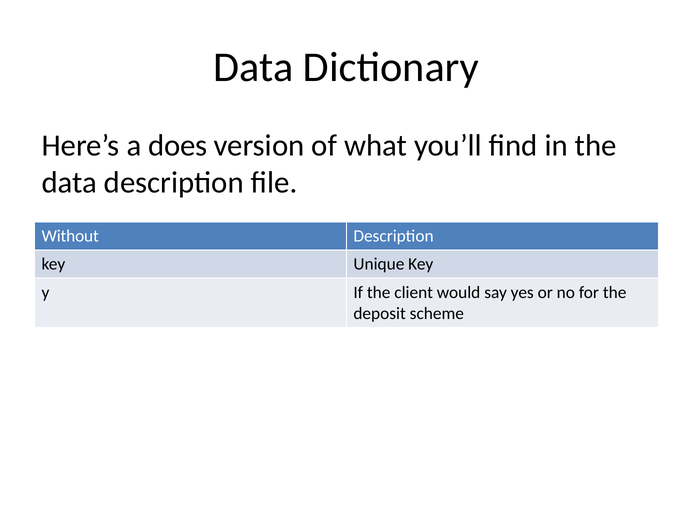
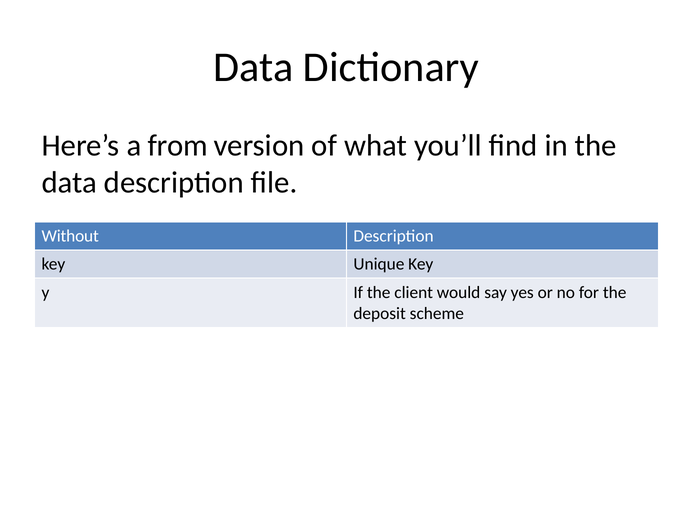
does: does -> from
